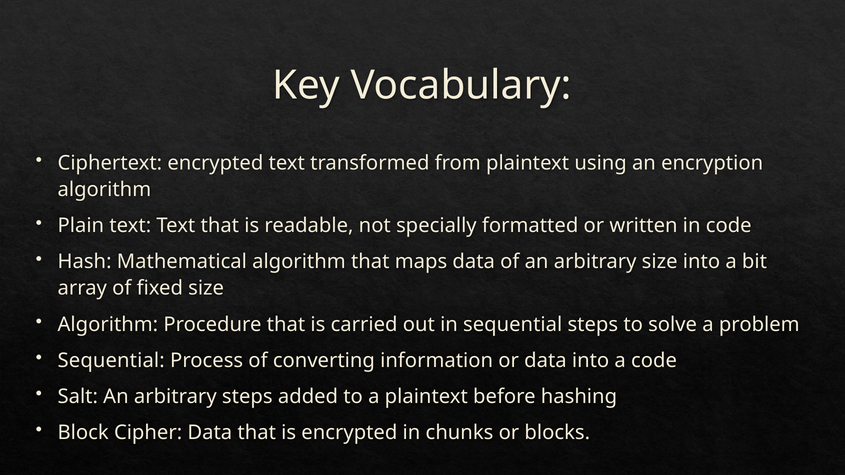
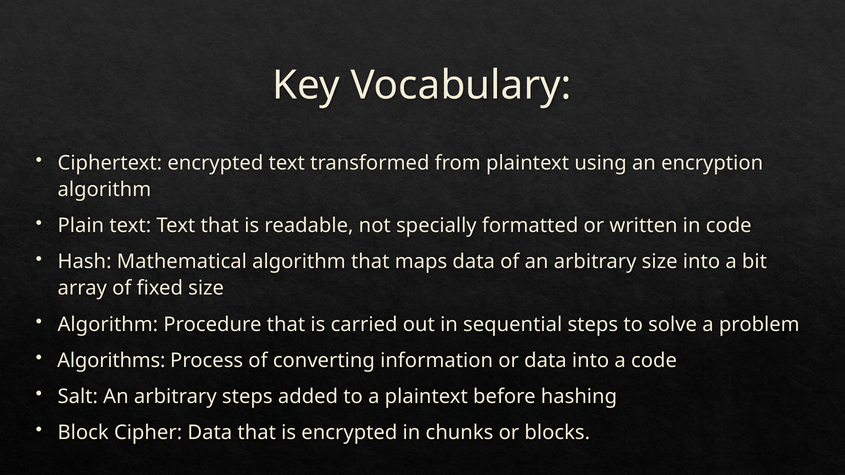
Sequential at (111, 361): Sequential -> Algorithms
